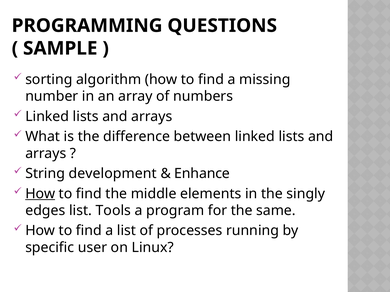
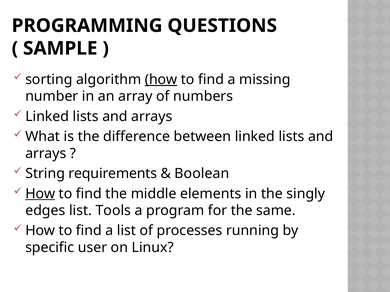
how at (161, 80) underline: none -> present
development: development -> requirements
Enhance: Enhance -> Boolean
